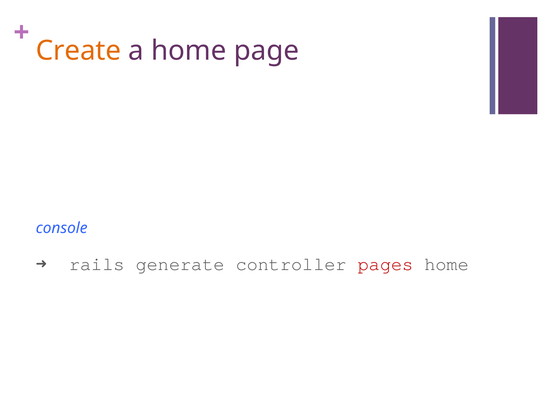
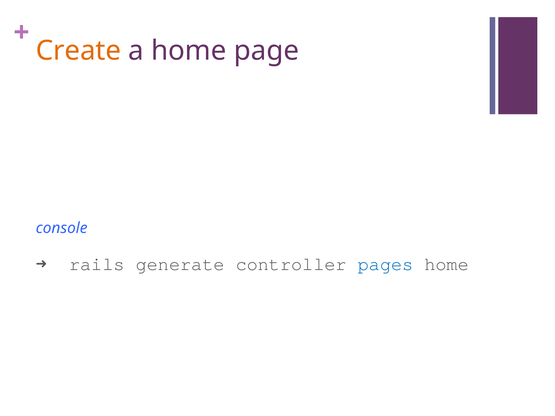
pages colour: red -> blue
